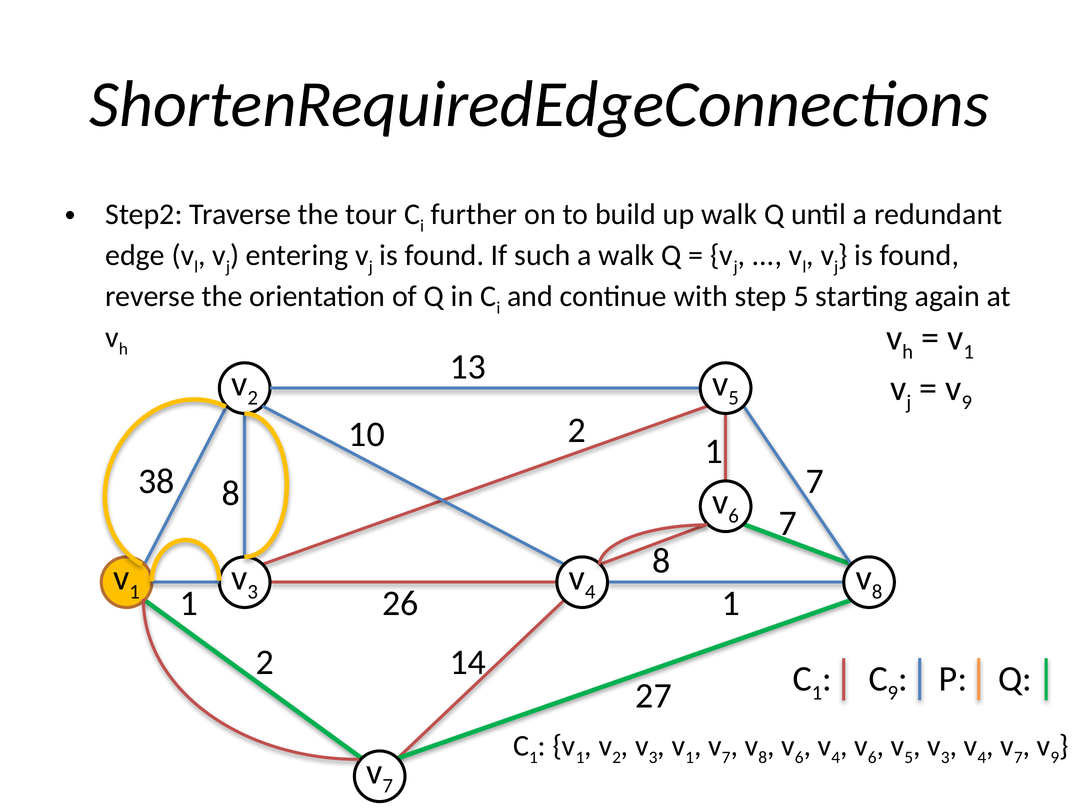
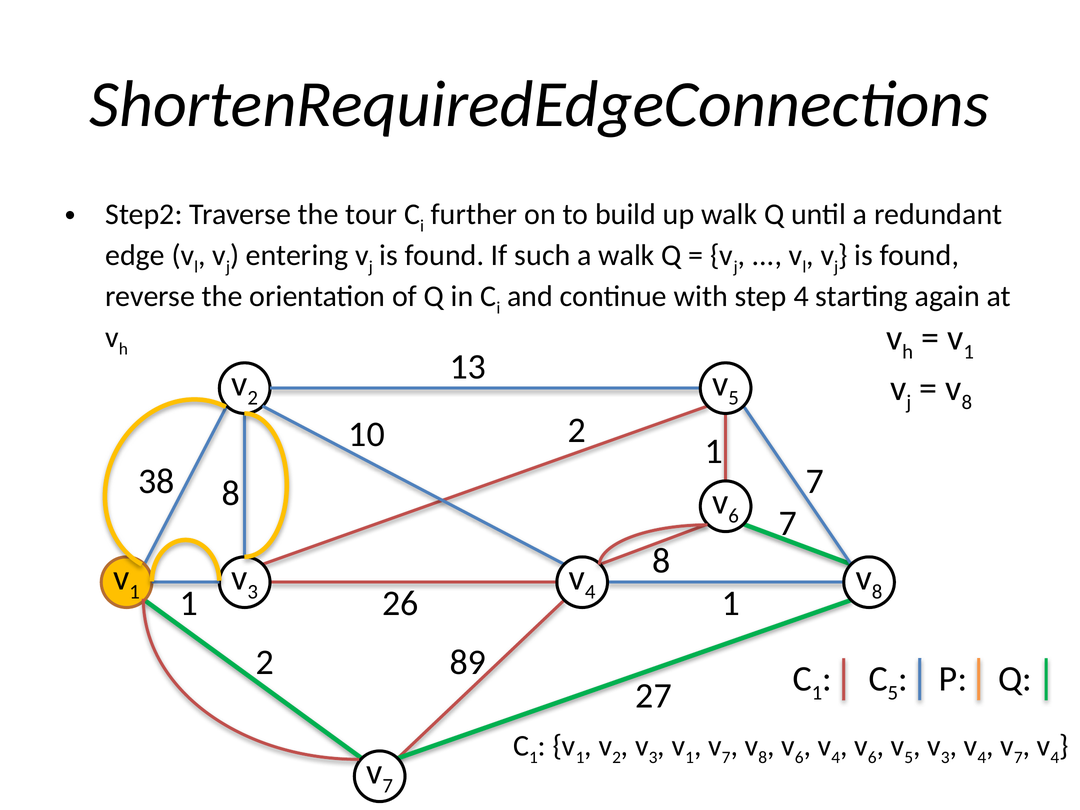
step 5: 5 -> 4
9 at (967, 402): 9 -> 8
14: 14 -> 89
9 at (893, 693): 9 -> 5
9 at (1055, 758): 9 -> 4
